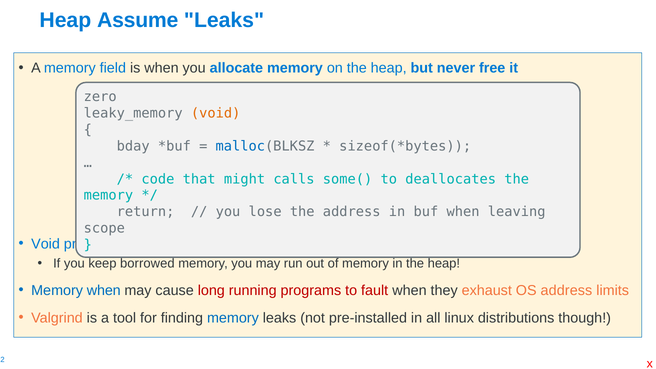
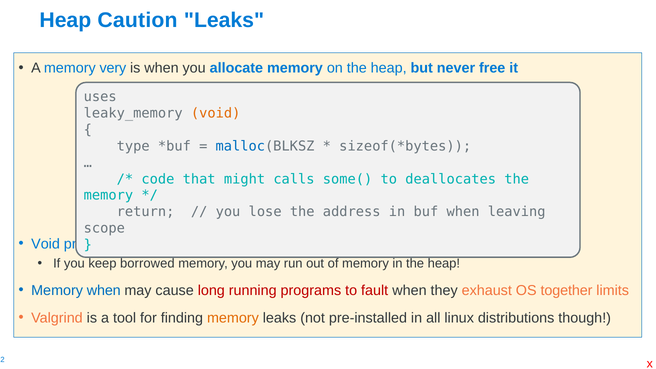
Assume: Assume -> Caution
field: field -> very
zero: zero -> uses
bday: bday -> type
OS address: address -> together
memory at (233, 318) colour: blue -> orange
